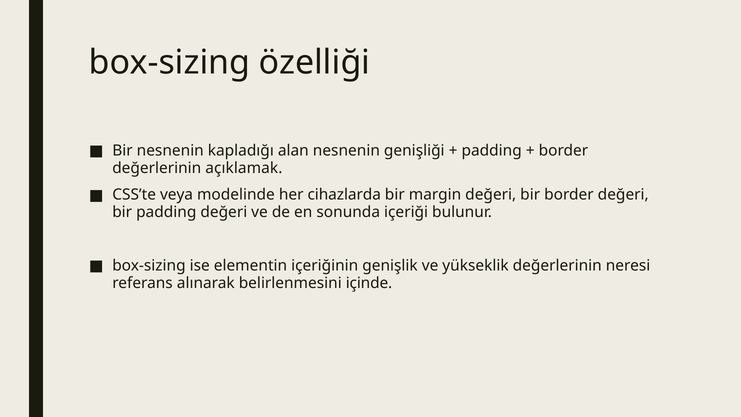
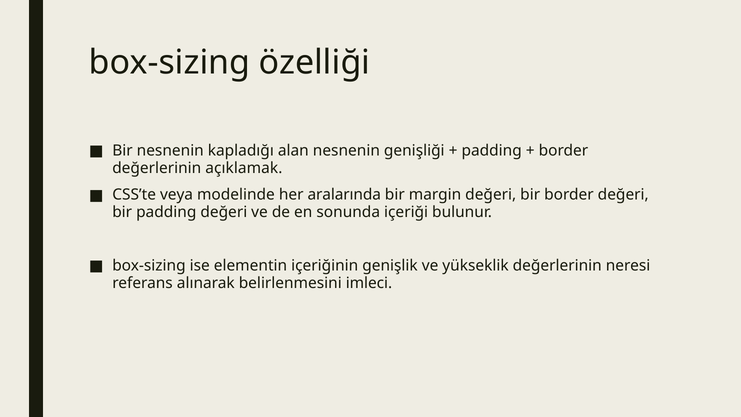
cihazlarda: cihazlarda -> aralarında
içinde: içinde -> imleci
